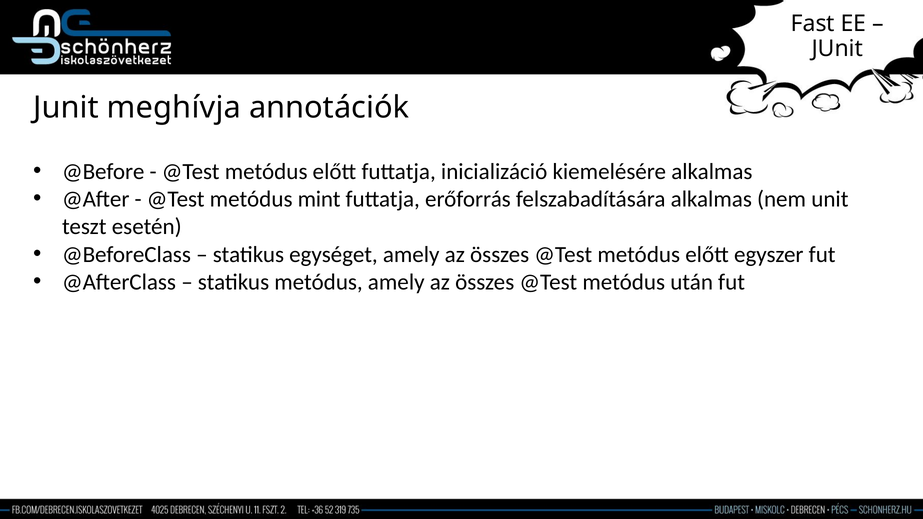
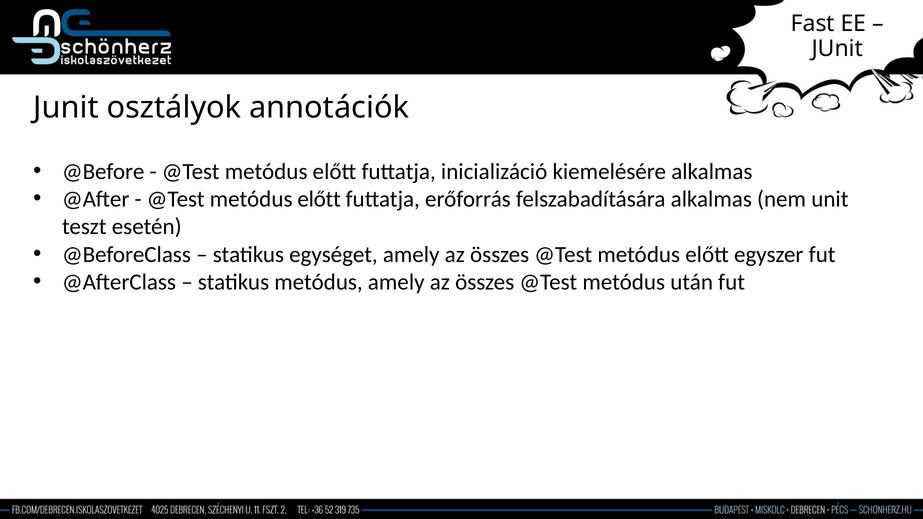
meghívja: meghívja -> osztályok
mint at (319, 199): mint -> előtt
